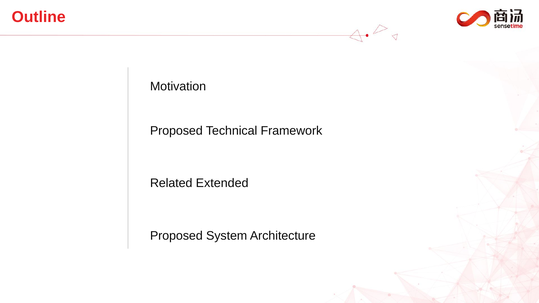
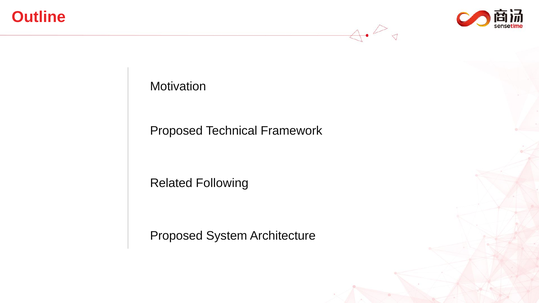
Extended: Extended -> Following
